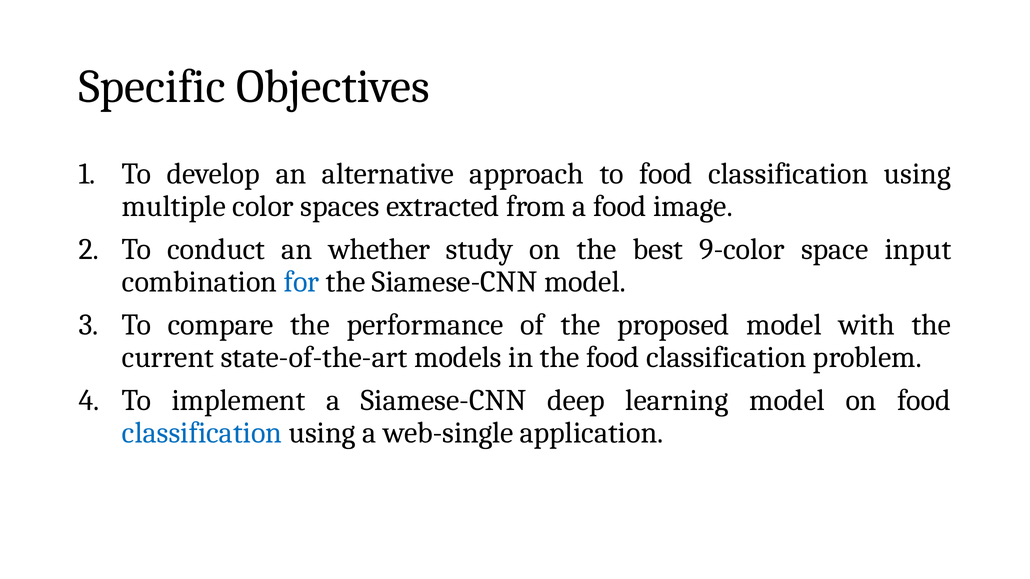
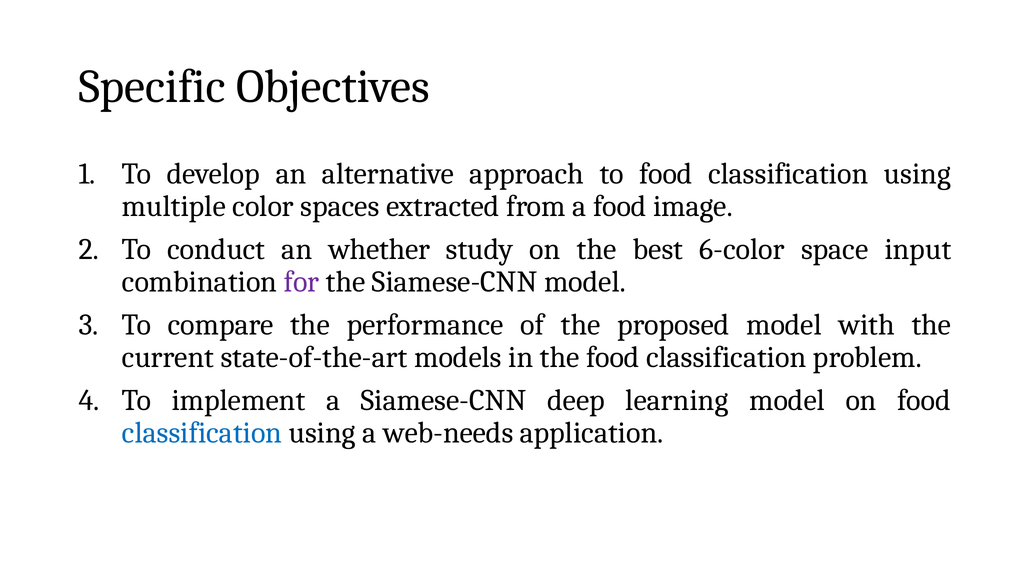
9-color: 9-color -> 6-color
for colour: blue -> purple
web-single: web-single -> web-needs
